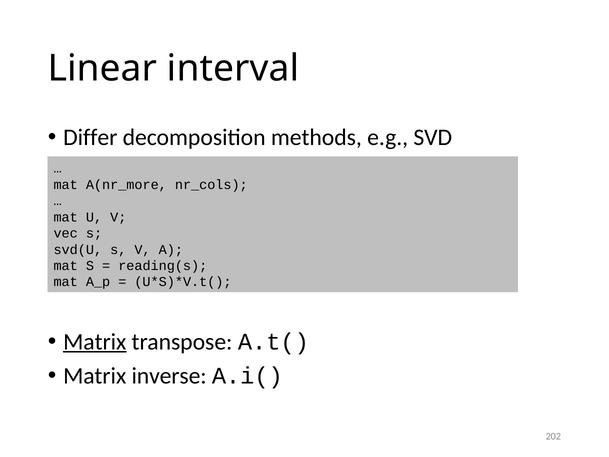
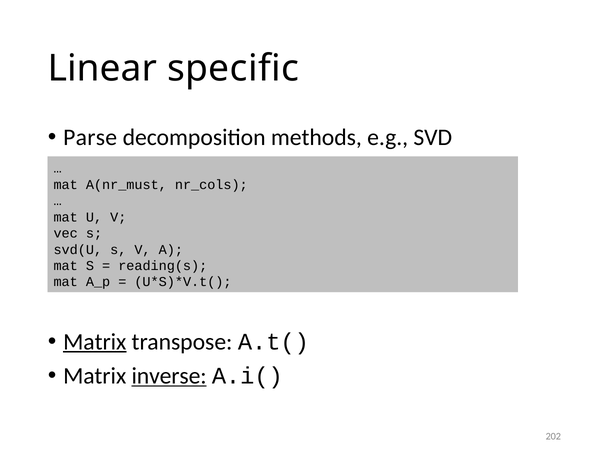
interval: interval -> specific
Differ: Differ -> Parse
A(nr_more: A(nr_more -> A(nr_must
inverse underline: none -> present
